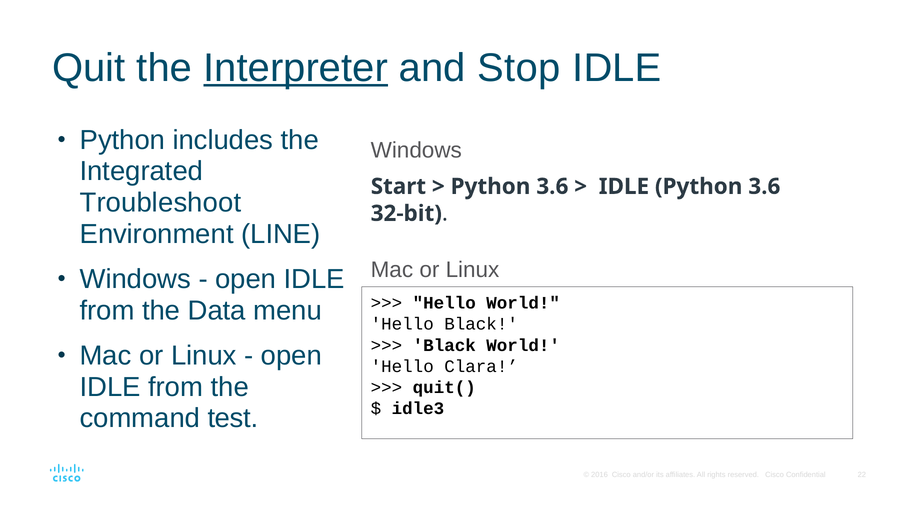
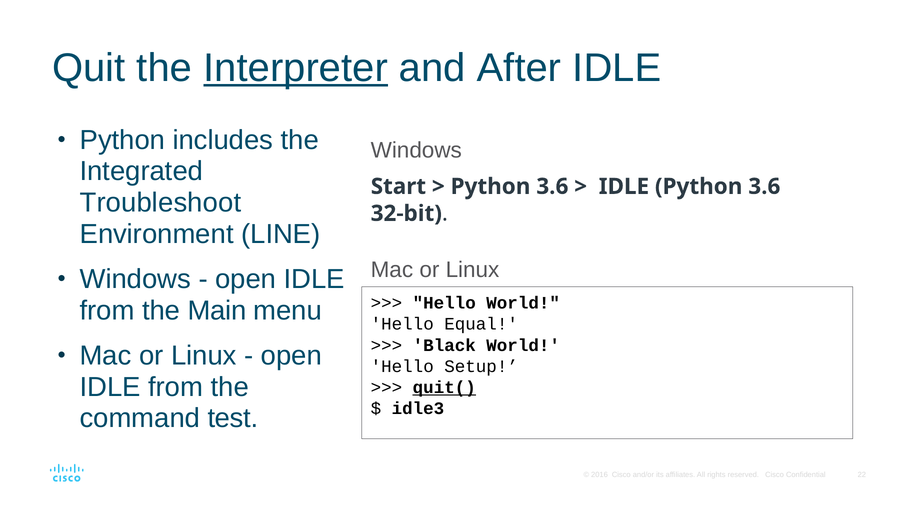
Stop: Stop -> After
Data: Data -> Main
Hello Black: Black -> Equal
Clara: Clara -> Setup
quit( underline: none -> present
